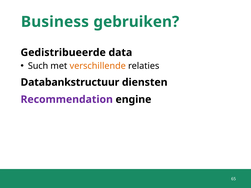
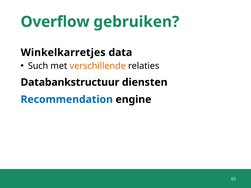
Business: Business -> Overflow
Gedistribueerde: Gedistribueerde -> Winkelkarretjes
Recommendation colour: purple -> blue
